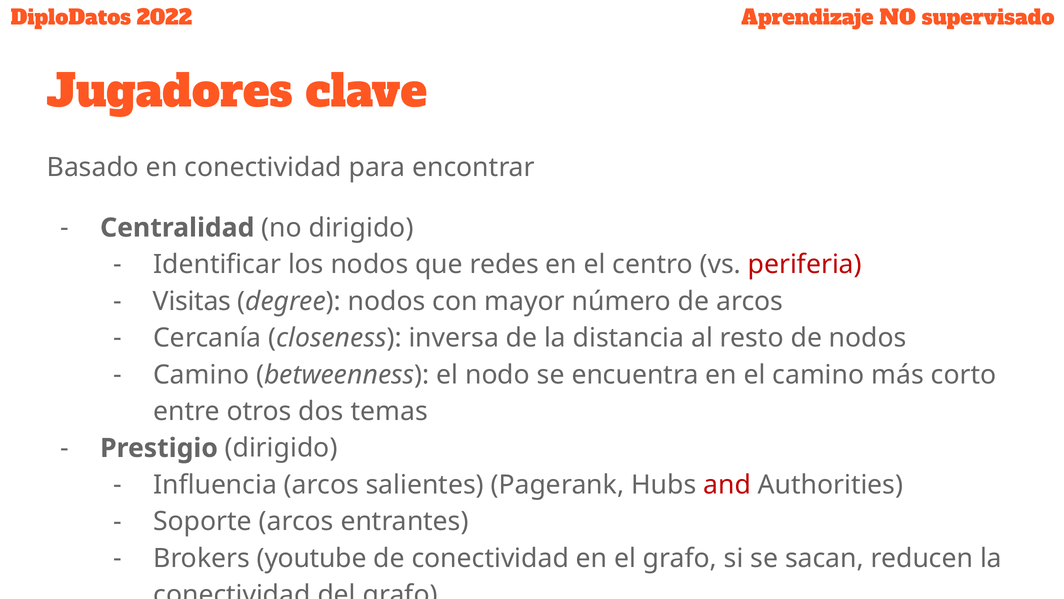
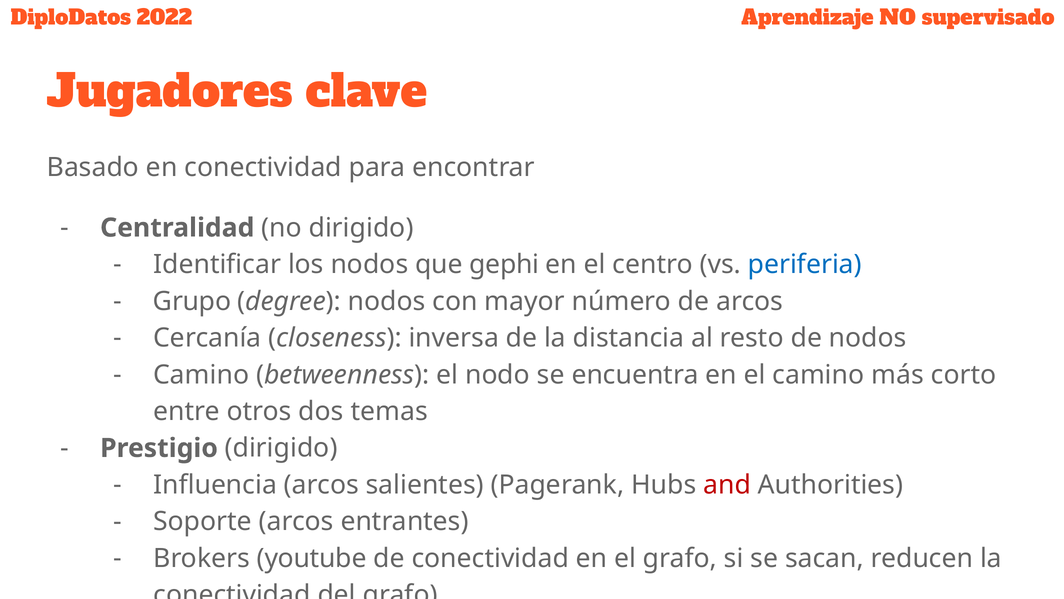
redes: redes -> gephi
periferia colour: red -> blue
Visitas: Visitas -> Grupo
